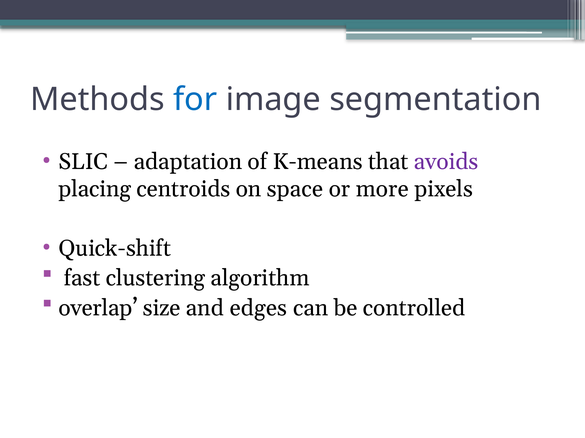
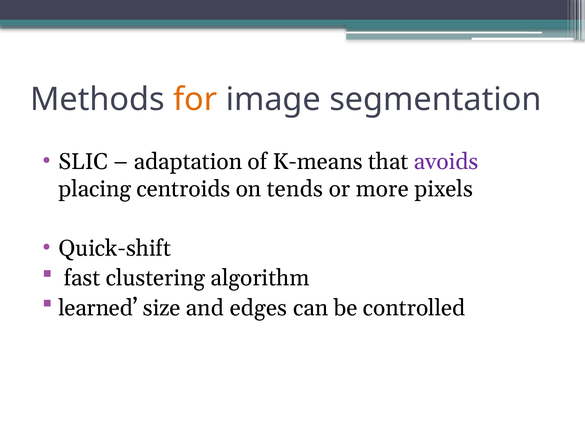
for colour: blue -> orange
space: space -> tends
overlap: overlap -> learned
